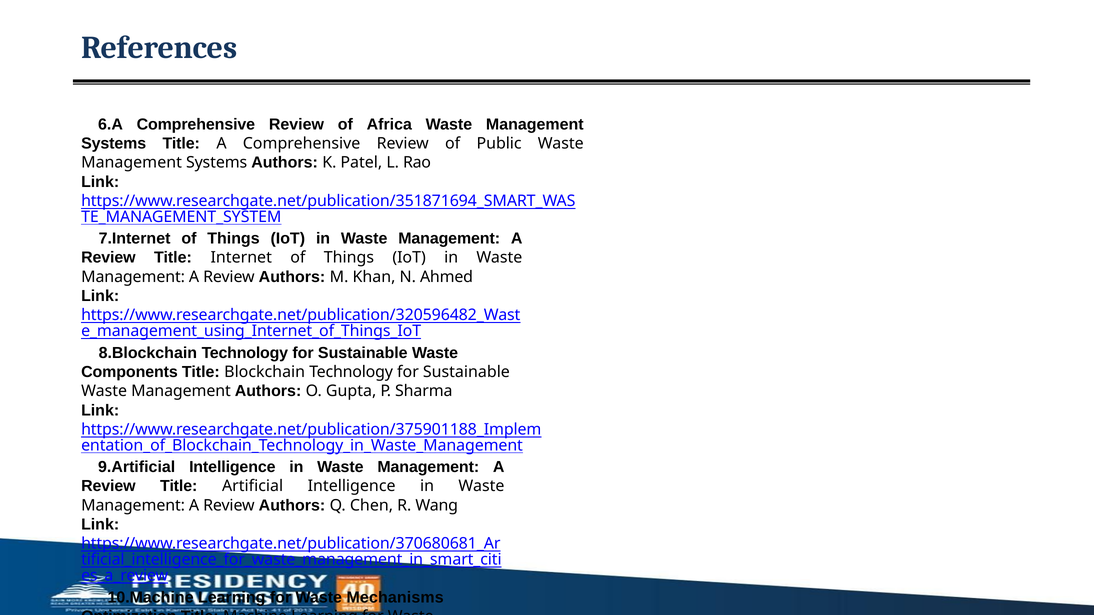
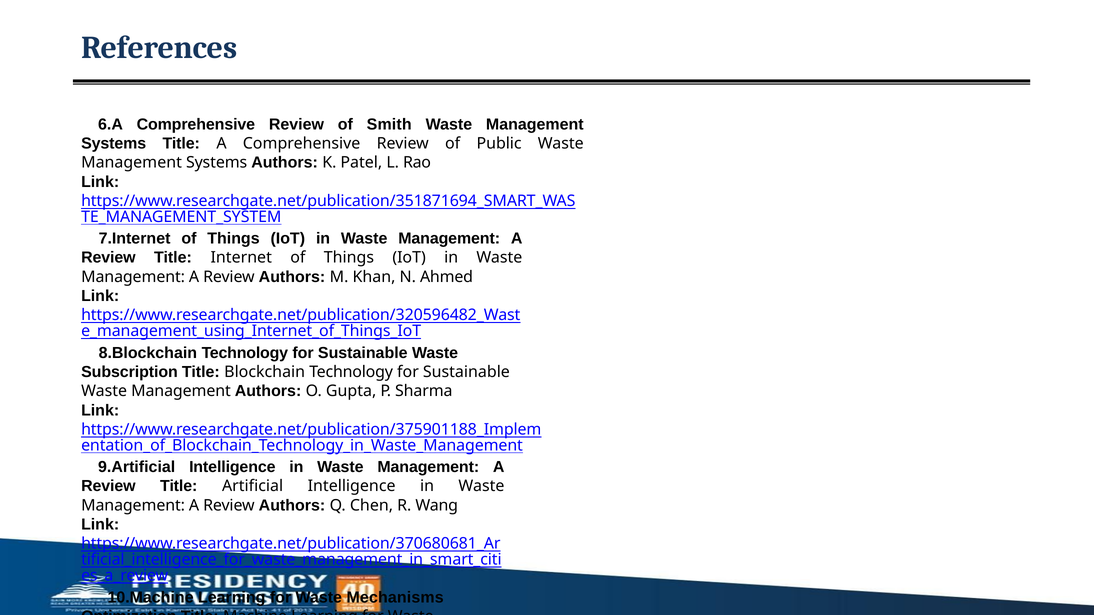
Africa: Africa -> Smith
Components: Components -> Subscription
